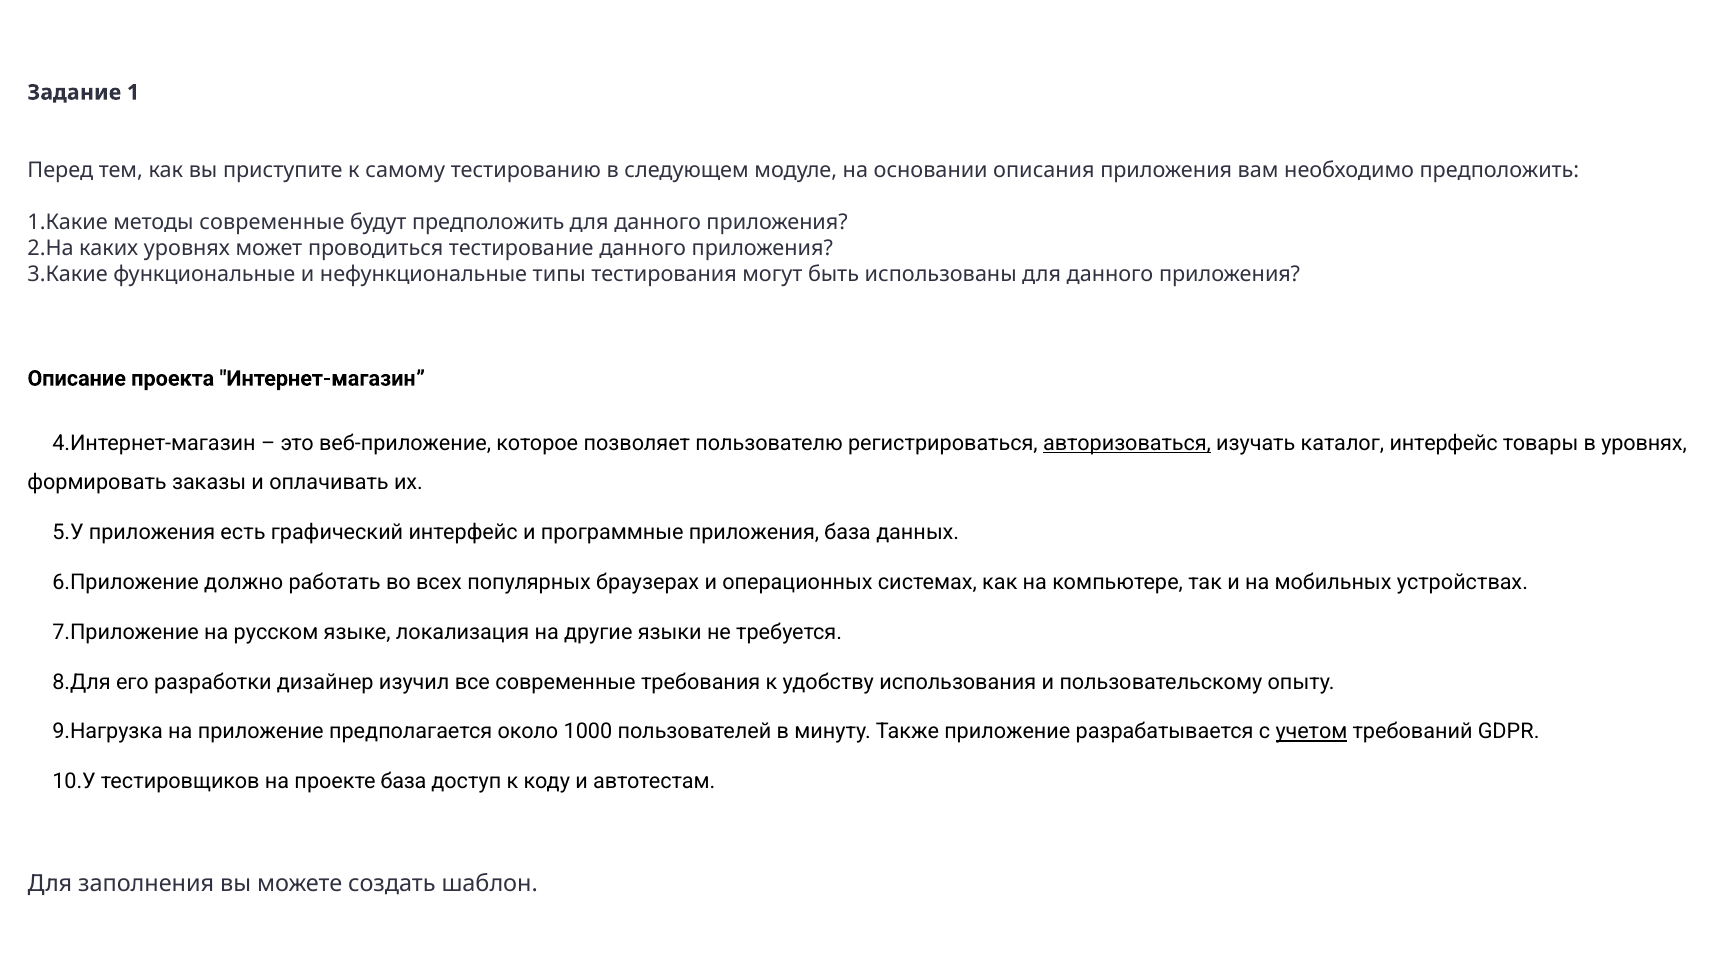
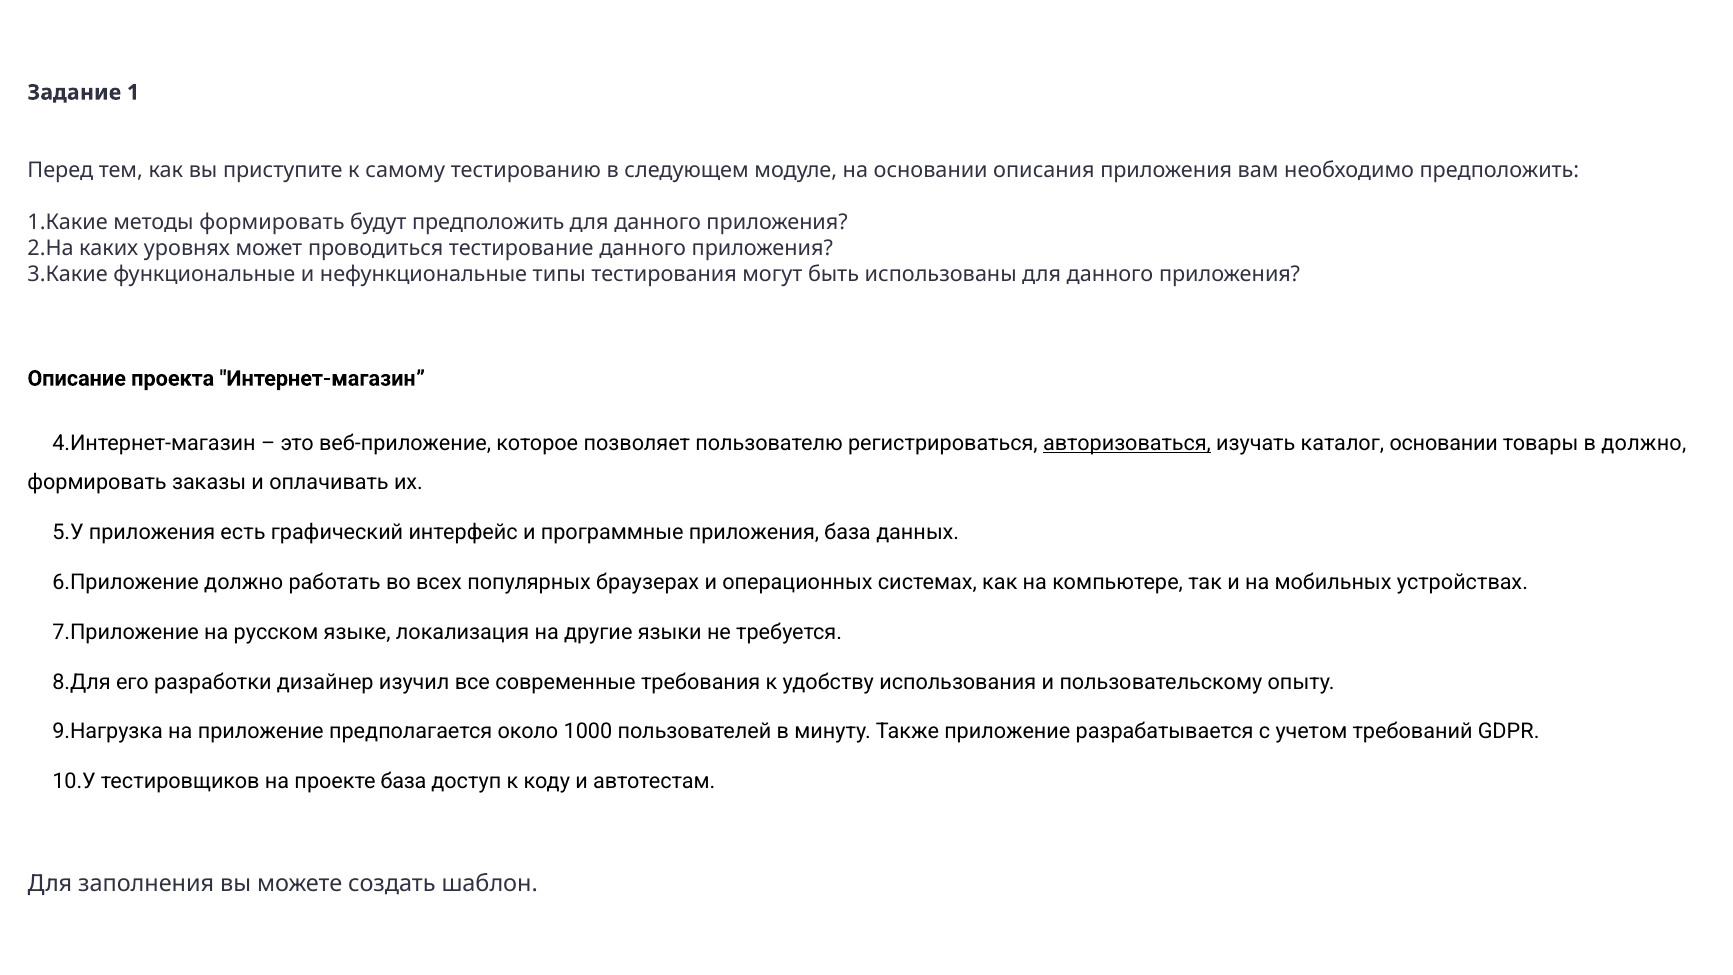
методы современные: современные -> формировать
каталог интерфейс: интерфейс -> основании
в уровнях: уровнях -> должно
учетом underline: present -> none
